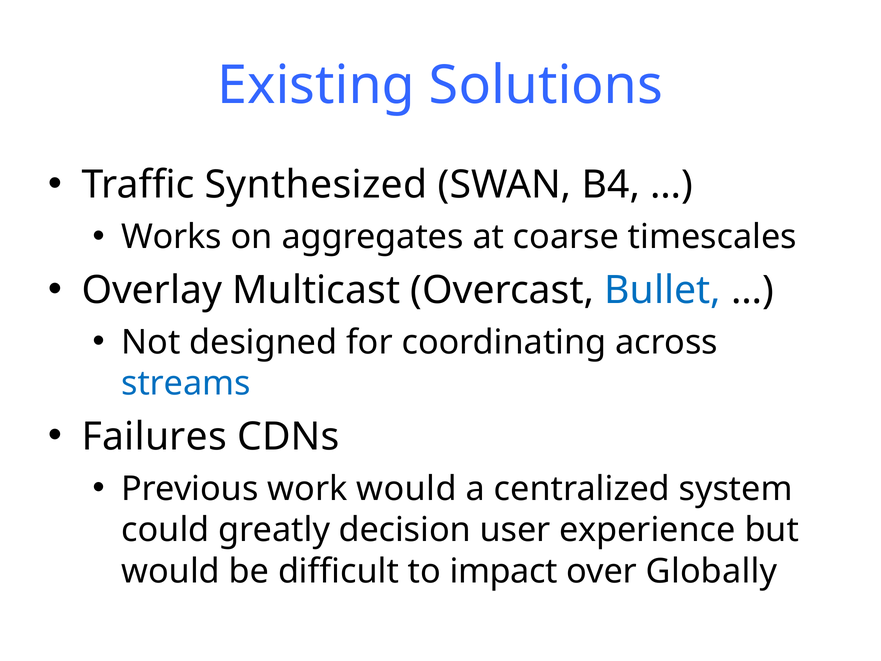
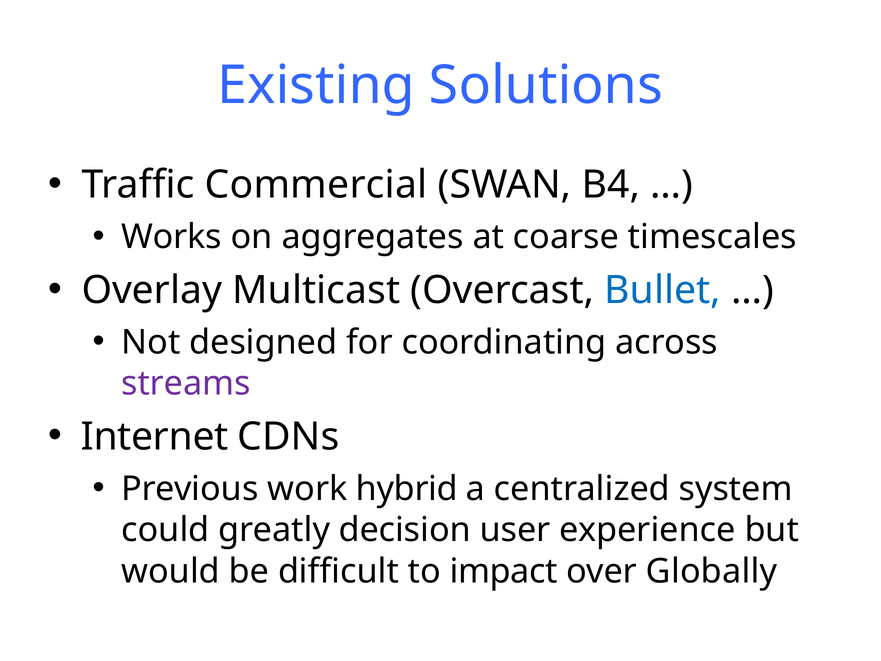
Synthesized: Synthesized -> Commercial
streams colour: blue -> purple
Failures: Failures -> Internet
work would: would -> hybrid
